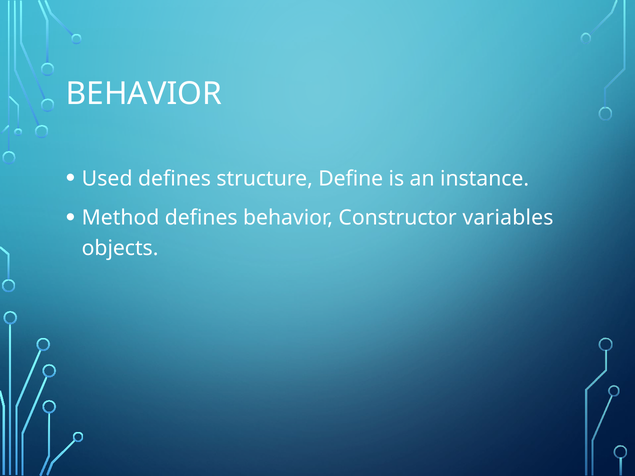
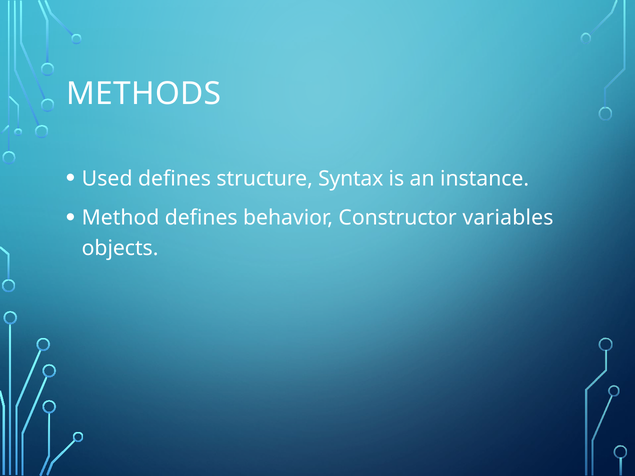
BEHAVIOR at (144, 94): BEHAVIOR -> METHODS
Define: Define -> Syntax
